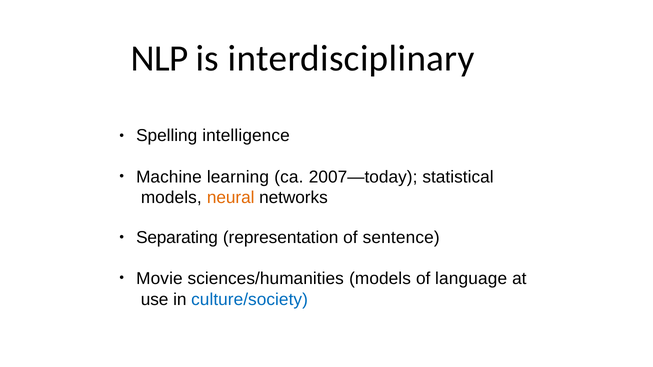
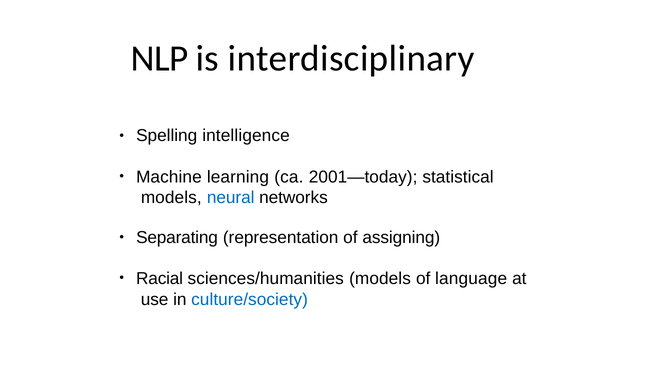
2007—today: 2007—today -> 2001—today
neural colour: orange -> blue
sentence: sentence -> assigning
Movie: Movie -> Racial
